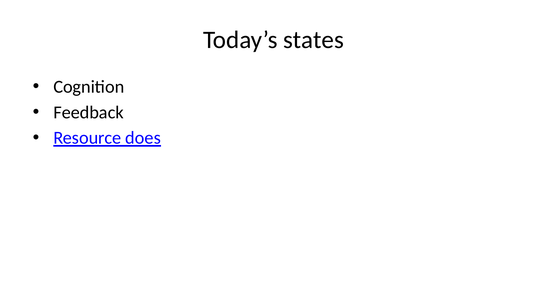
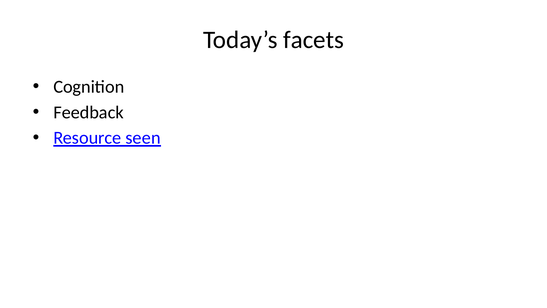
states: states -> facets
does: does -> seen
